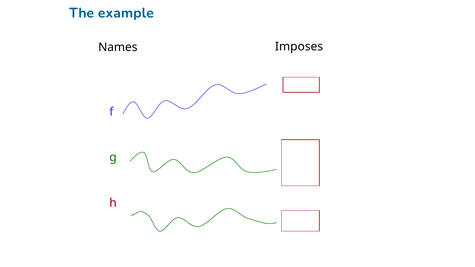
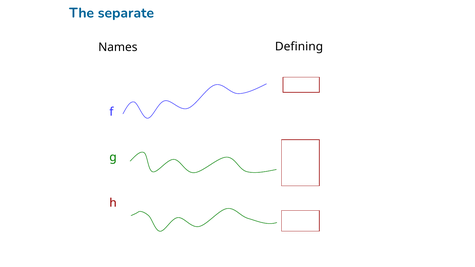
example: example -> separate
Imposes: Imposes -> Defining
